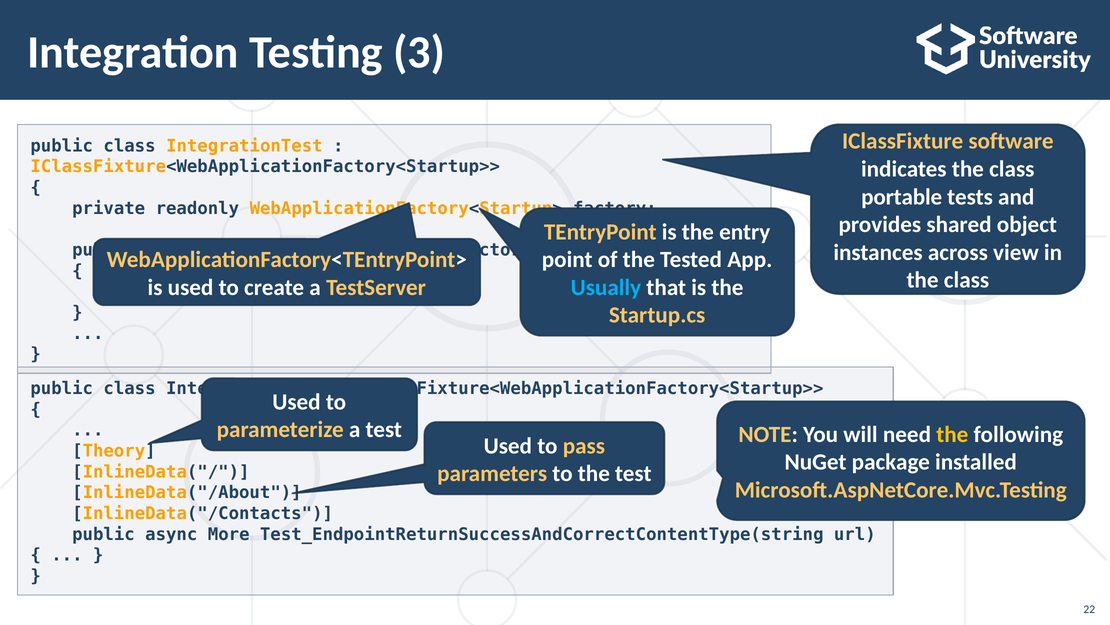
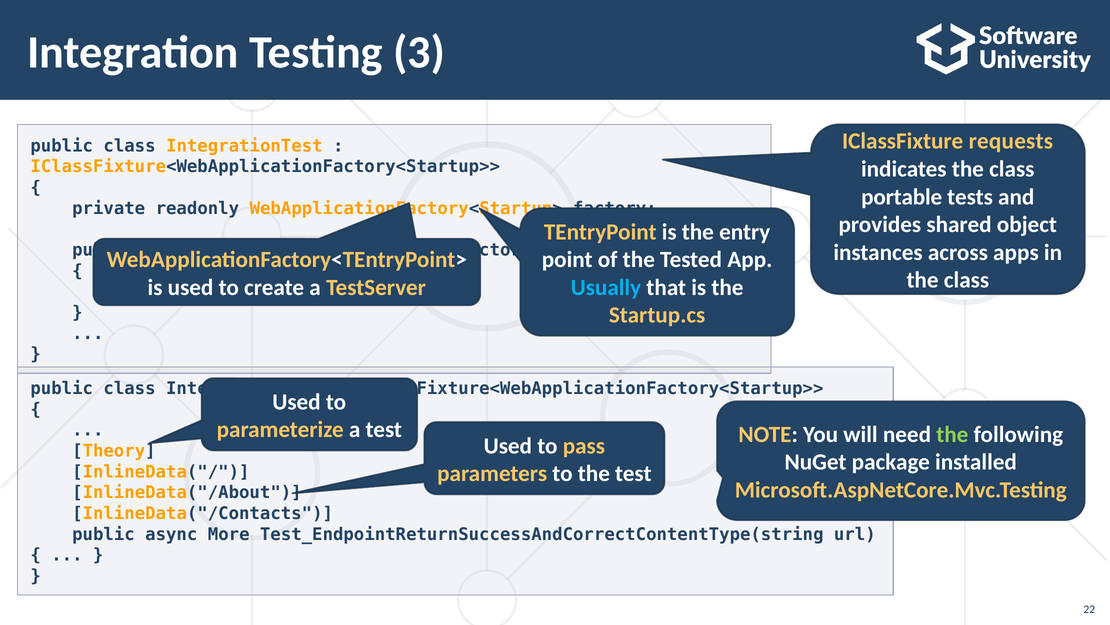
software: software -> requests
view: view -> apps
the at (952, 434) colour: yellow -> light green
